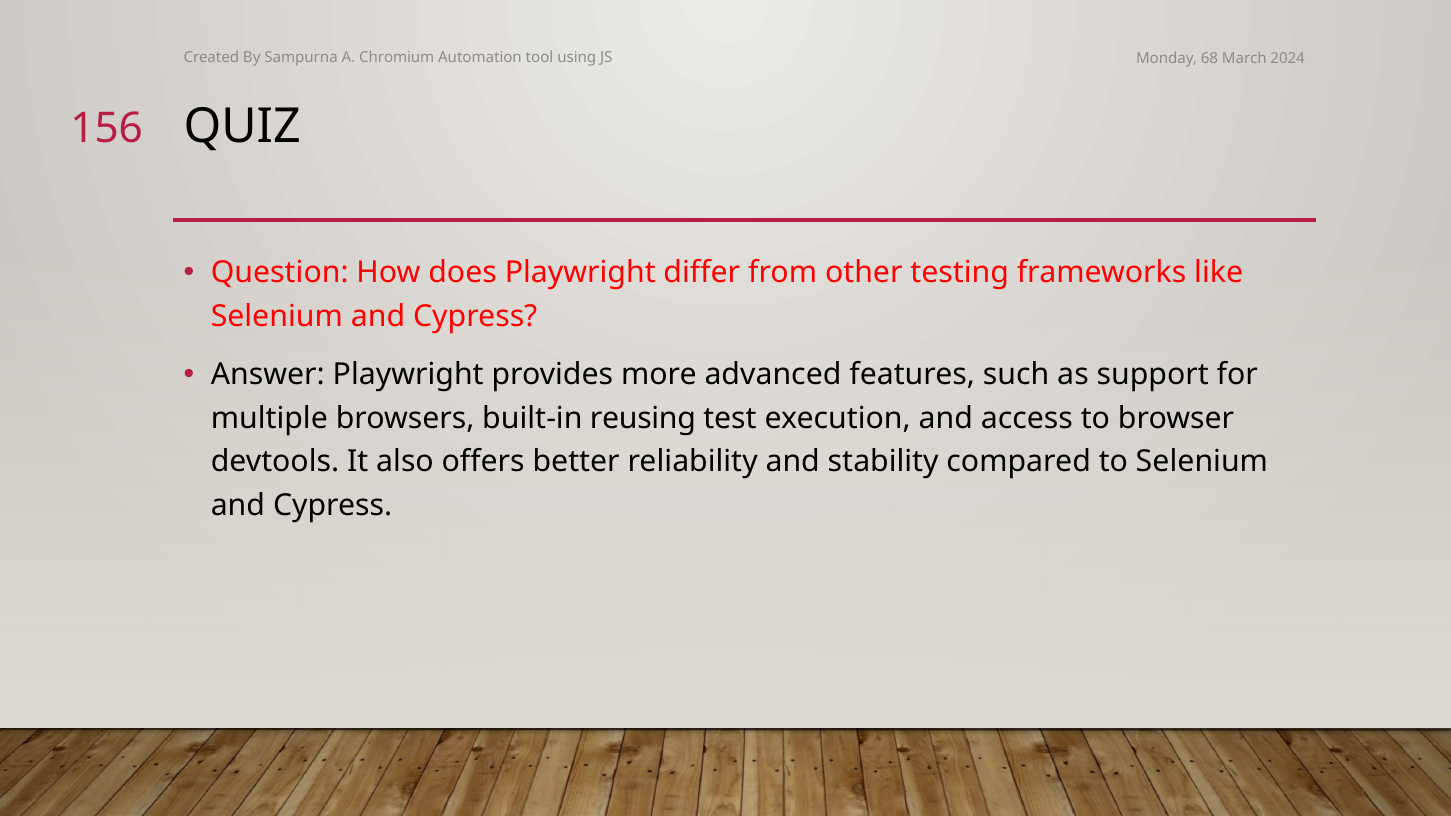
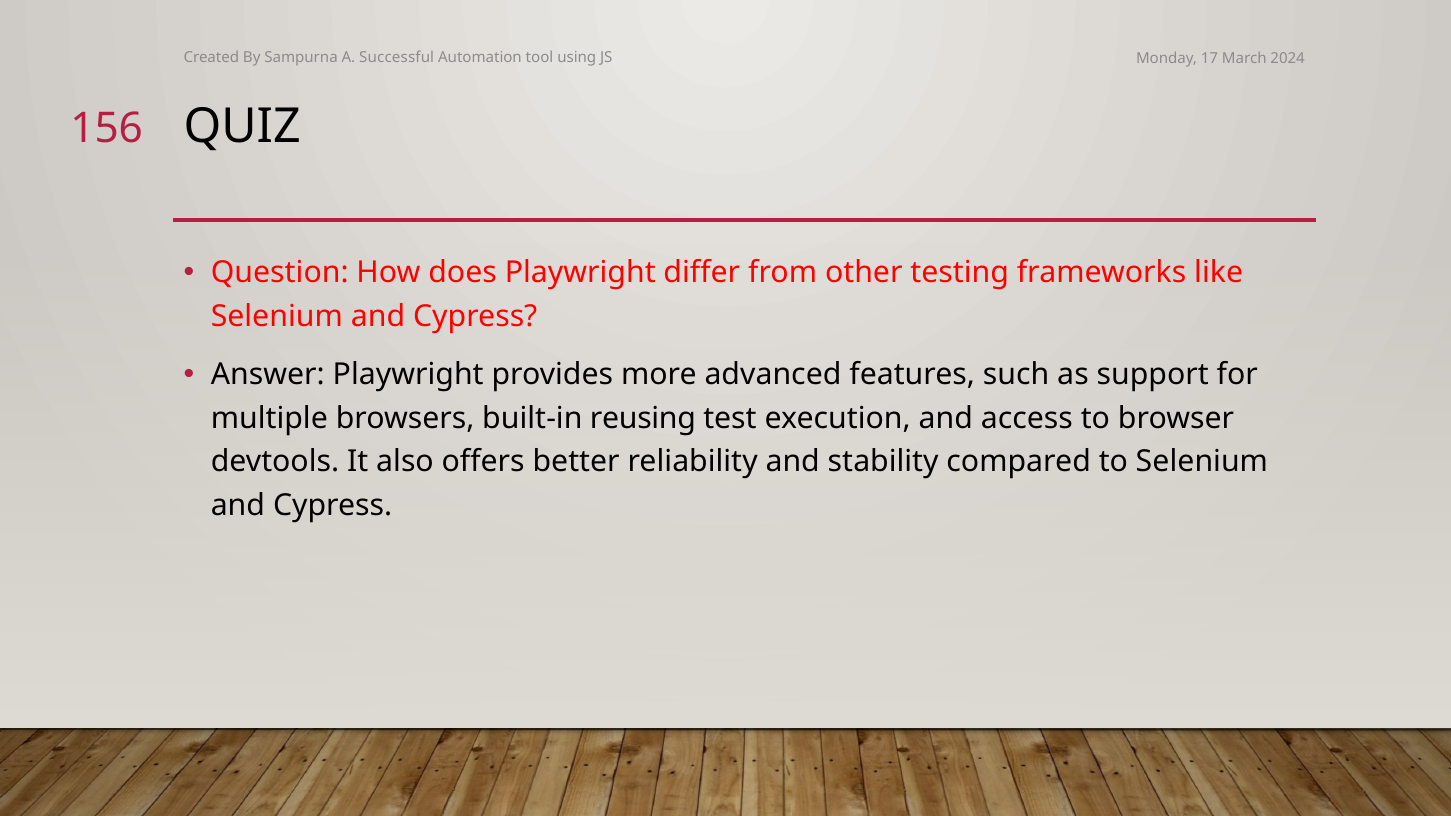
Chromium: Chromium -> Successful
68: 68 -> 17
